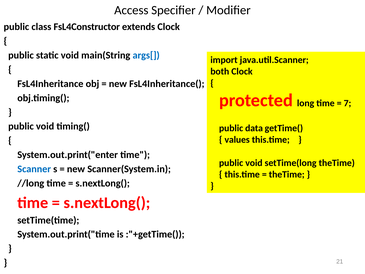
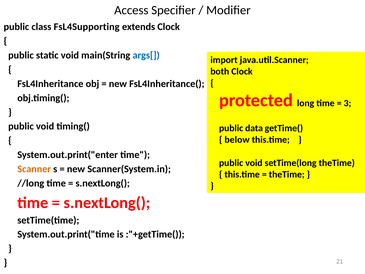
FsL4Constructor: FsL4Constructor -> FsL4Supporting
7: 7 -> 3
values: values -> below
Scanner colour: blue -> orange
